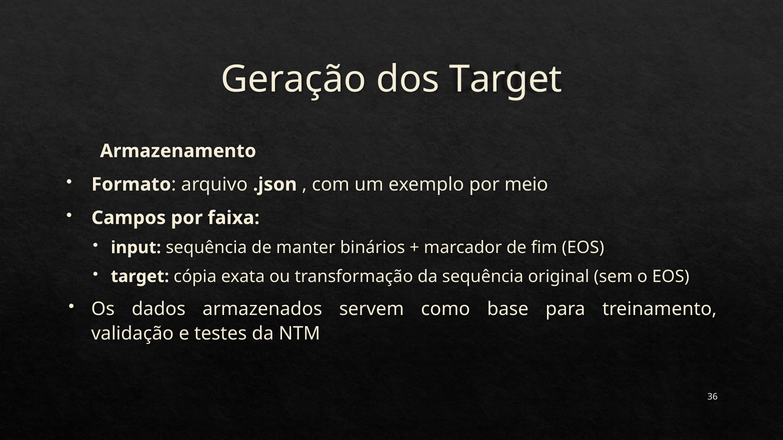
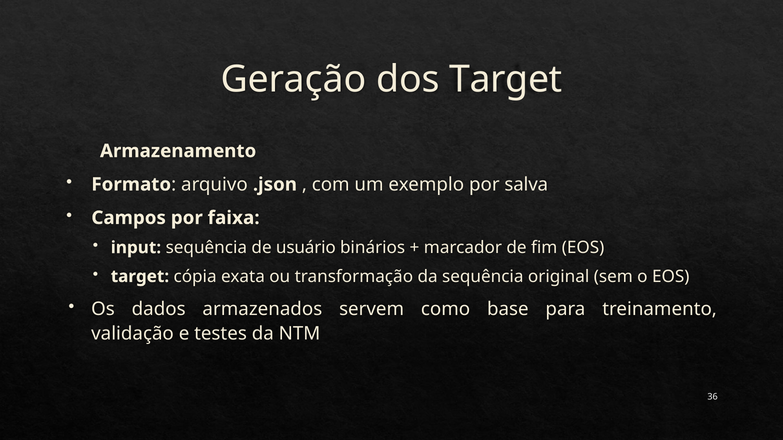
meio: meio -> salva
manter: manter -> usuário
